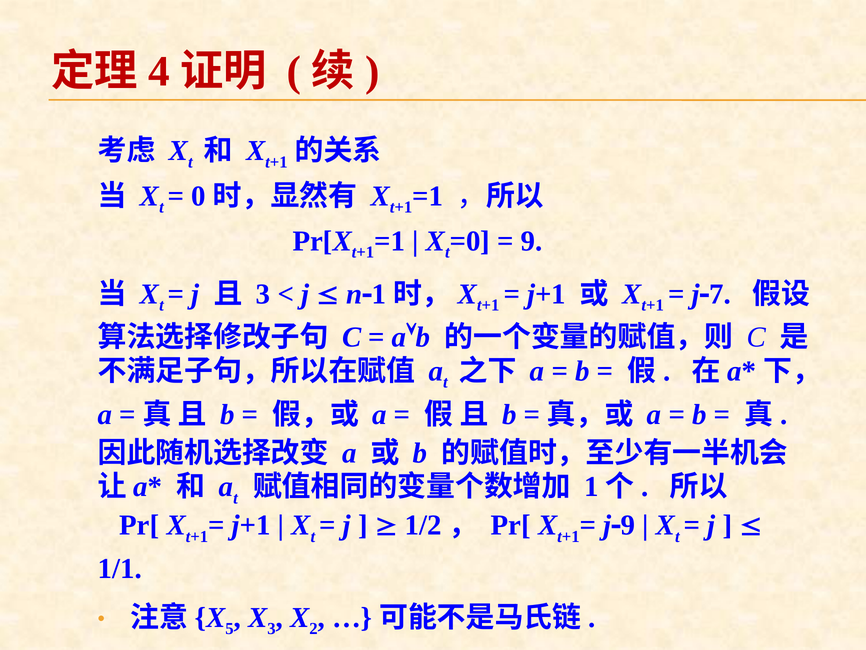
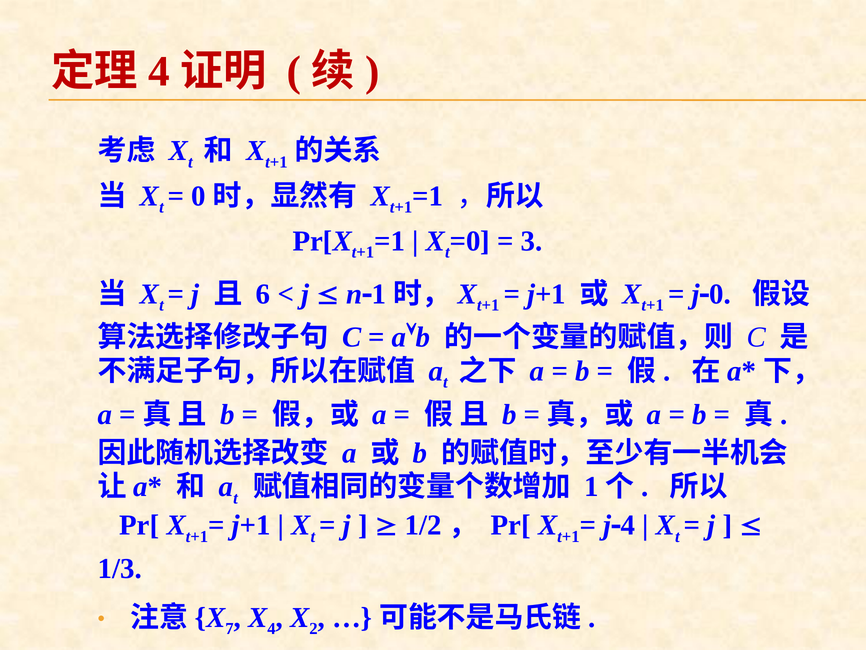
9 at (532, 241): 9 -> 3
3 at (263, 294): 3 -> 6
7: 7 -> 0
9 at (628, 525): 9 -> 4
1/1: 1/1 -> 1/3
5: 5 -> 7
3 at (271, 628): 3 -> 4
